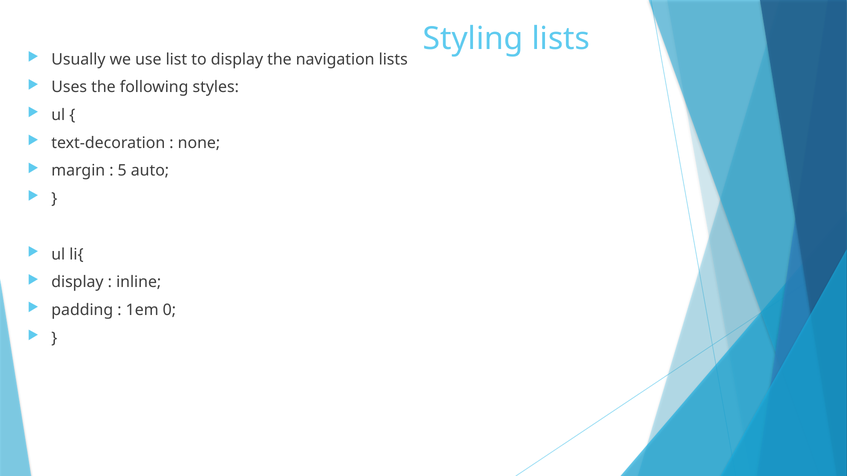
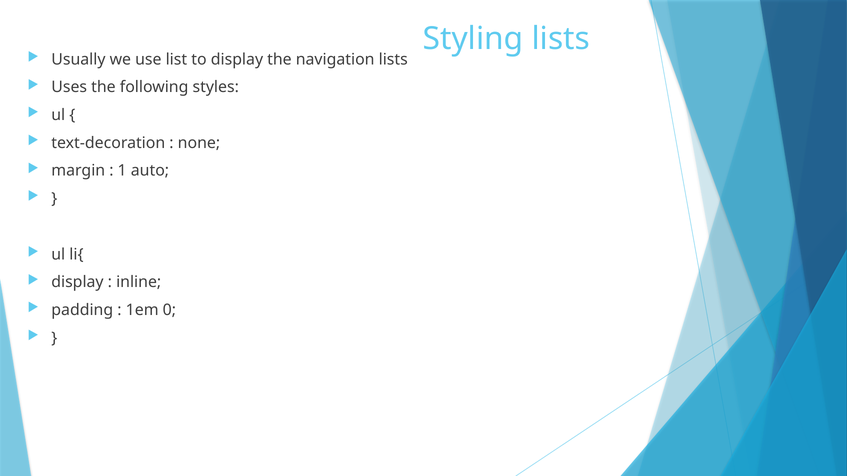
5: 5 -> 1
